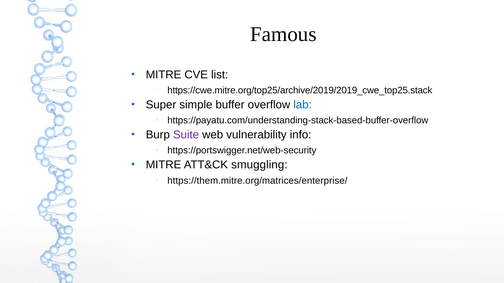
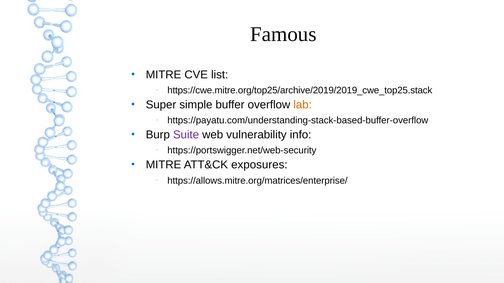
lab colour: blue -> orange
smuggling: smuggling -> exposures
https://them.mitre.org/matrices/enterprise/: https://them.mitre.org/matrices/enterprise/ -> https://allows.mitre.org/matrices/enterprise/
